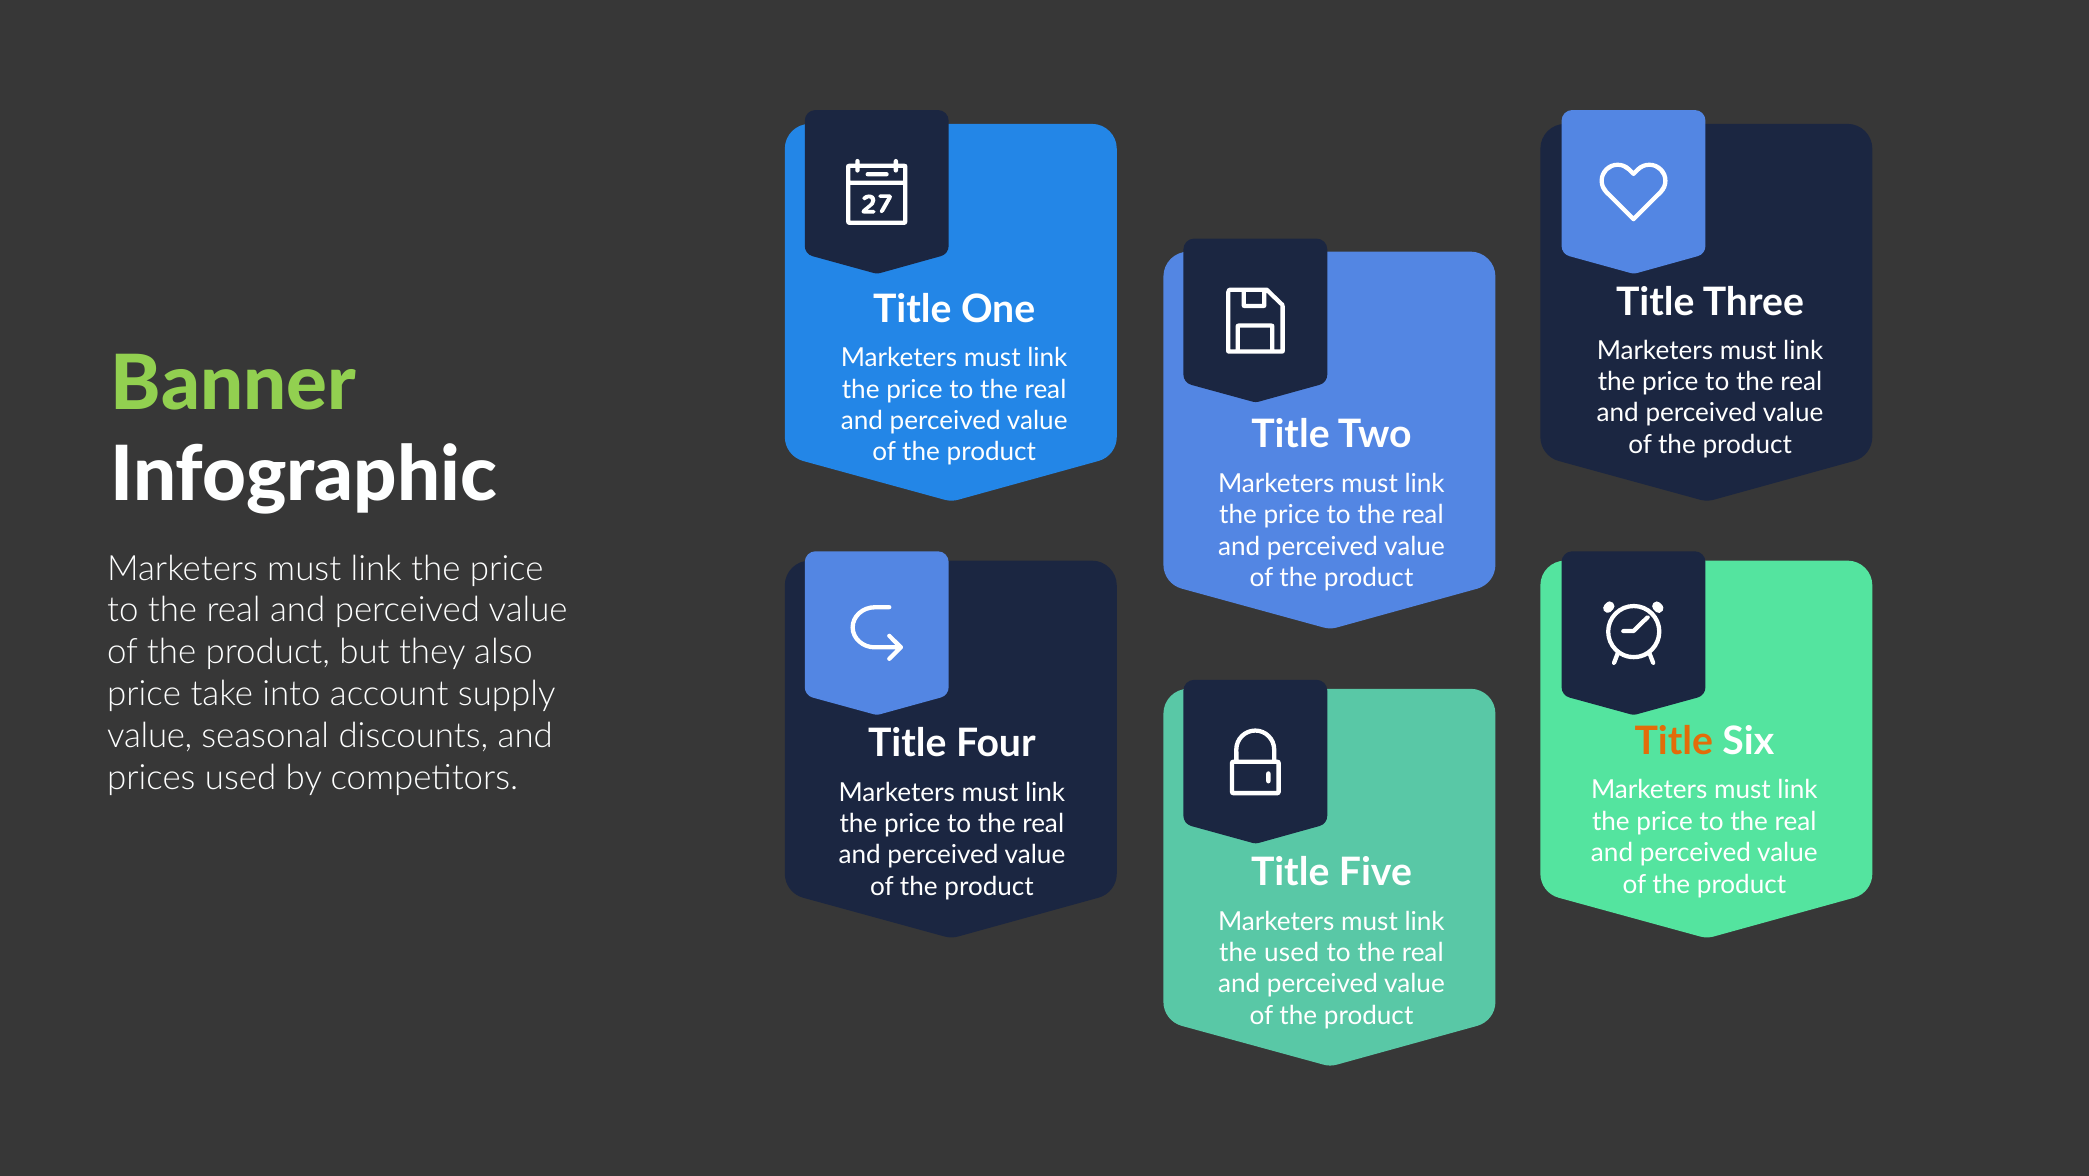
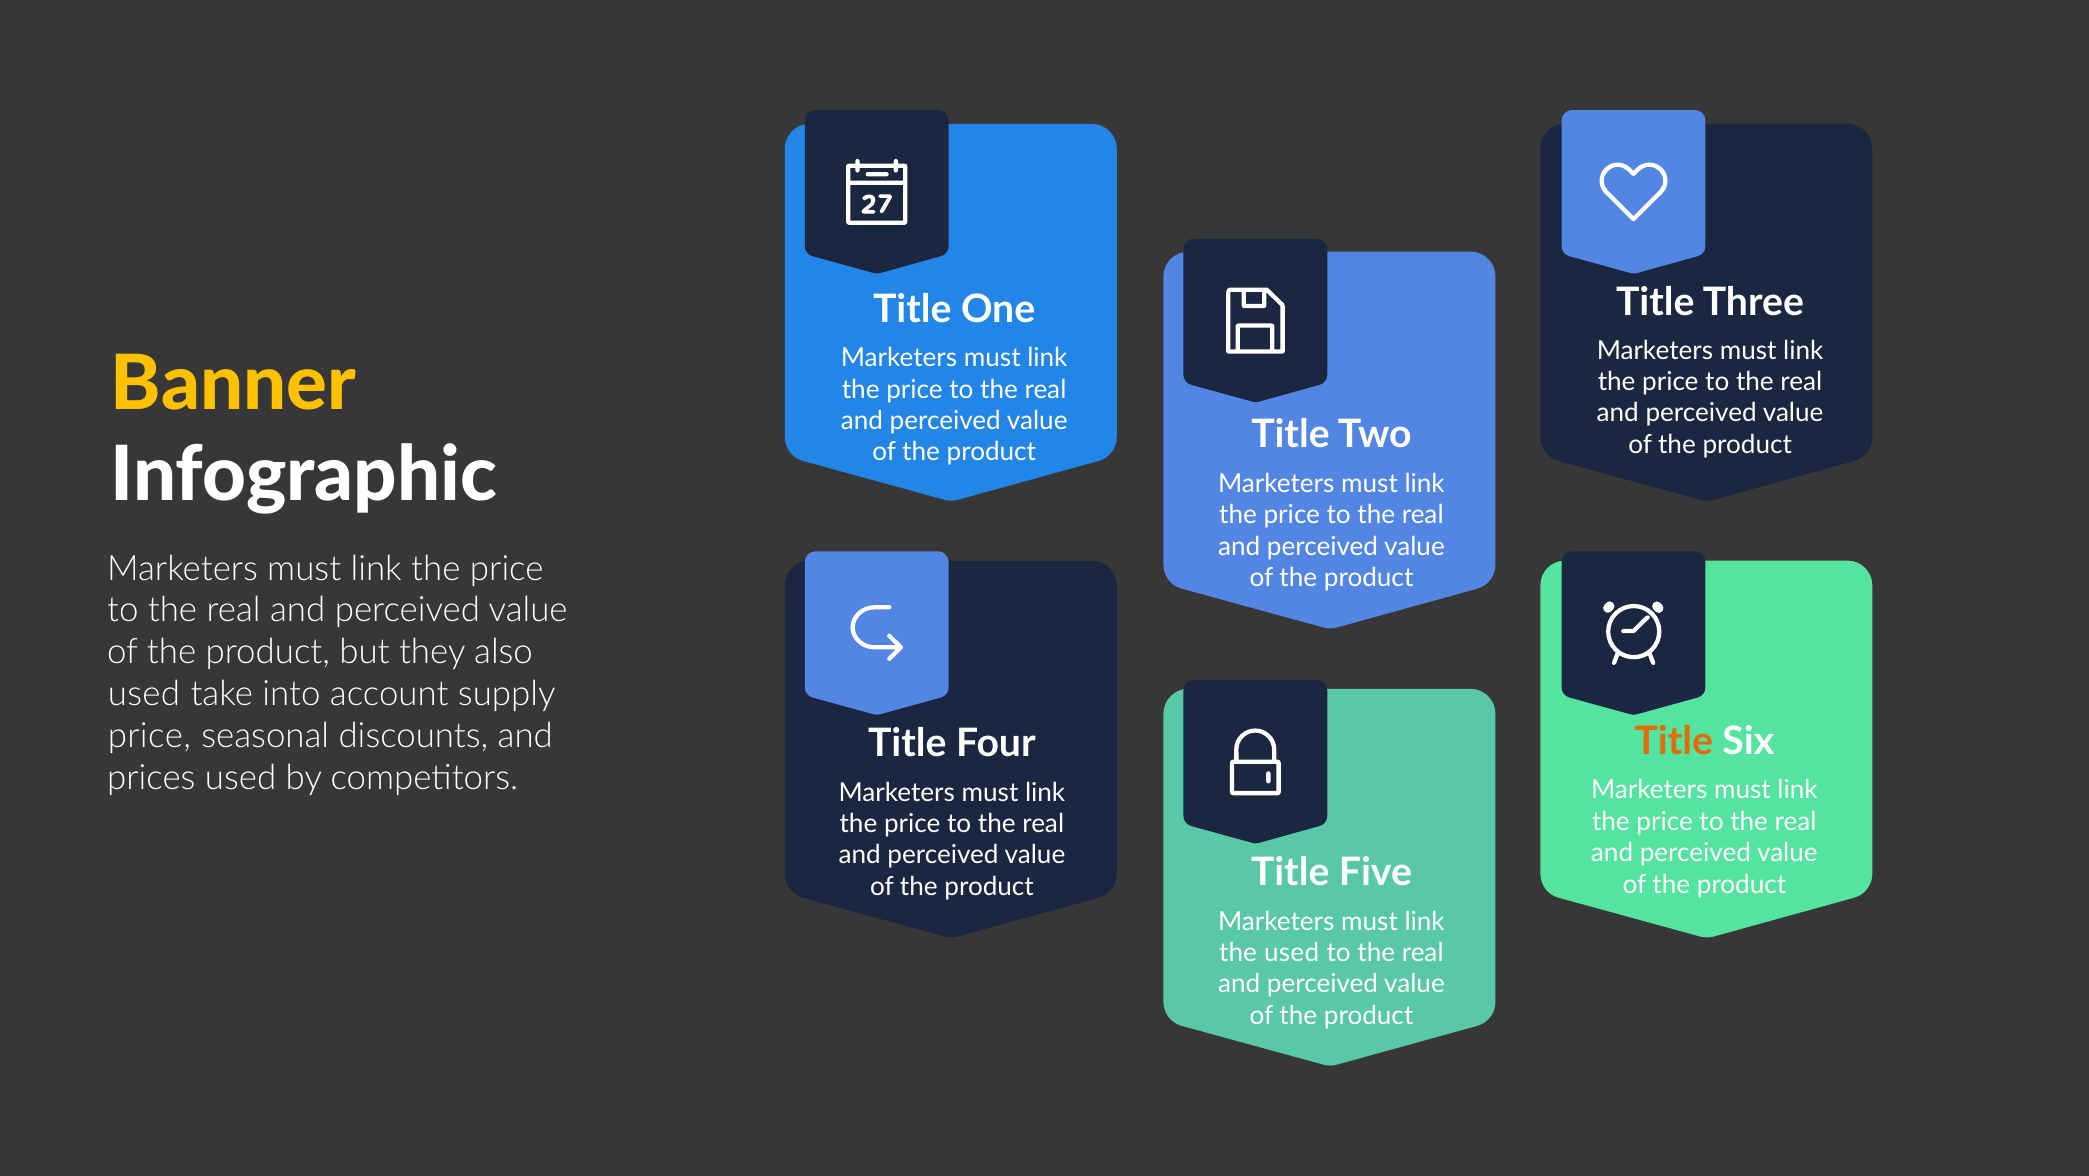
Banner colour: light green -> yellow
price at (144, 694): price -> used
value at (150, 736): value -> price
